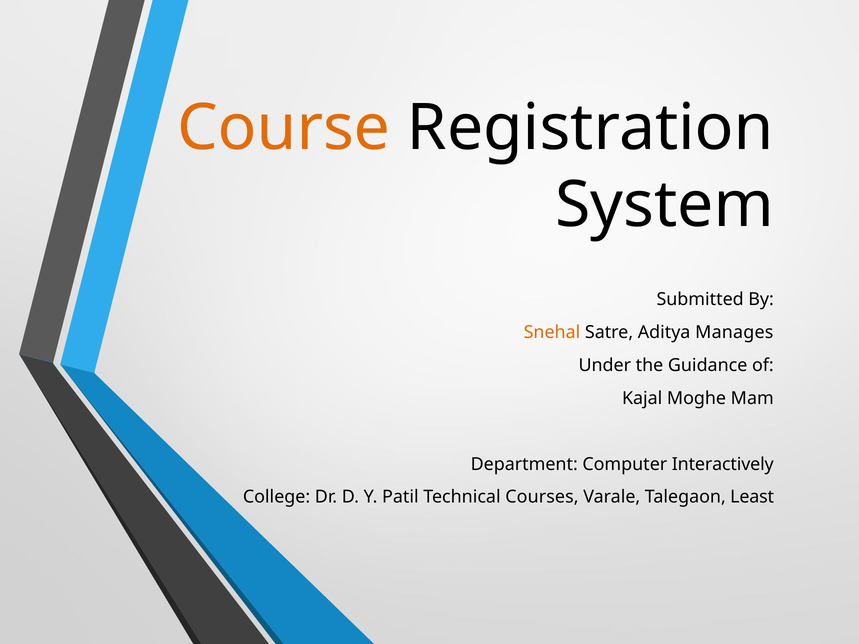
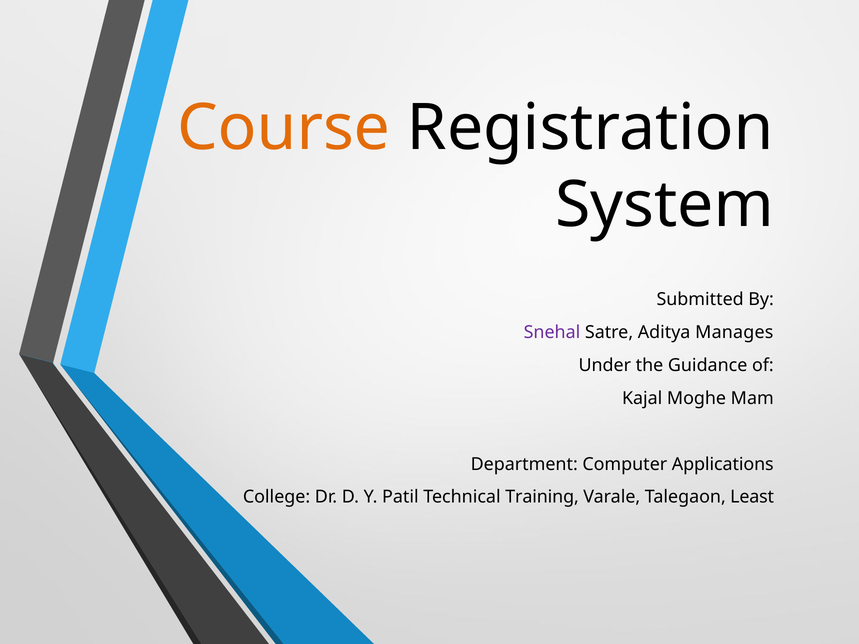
Snehal colour: orange -> purple
Interactively: Interactively -> Applications
Courses: Courses -> Training
